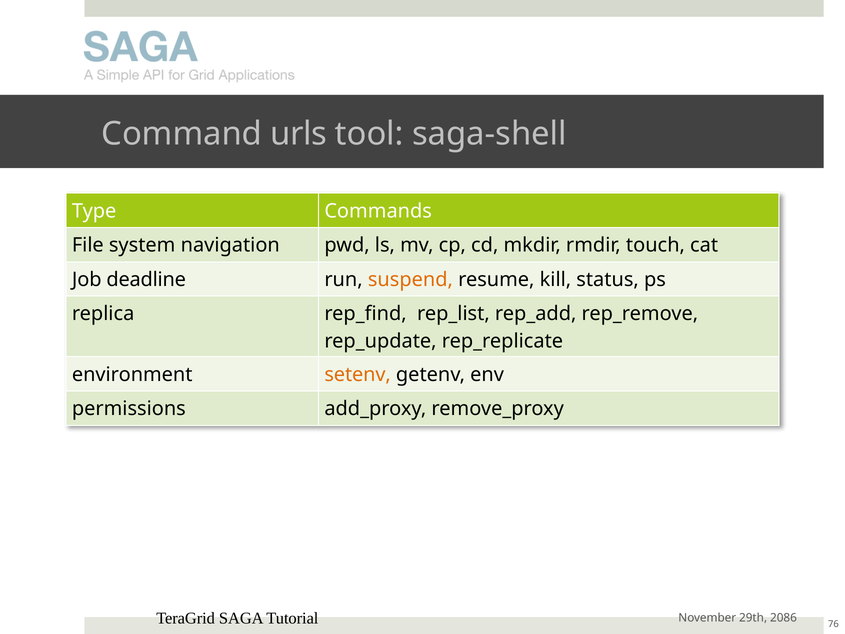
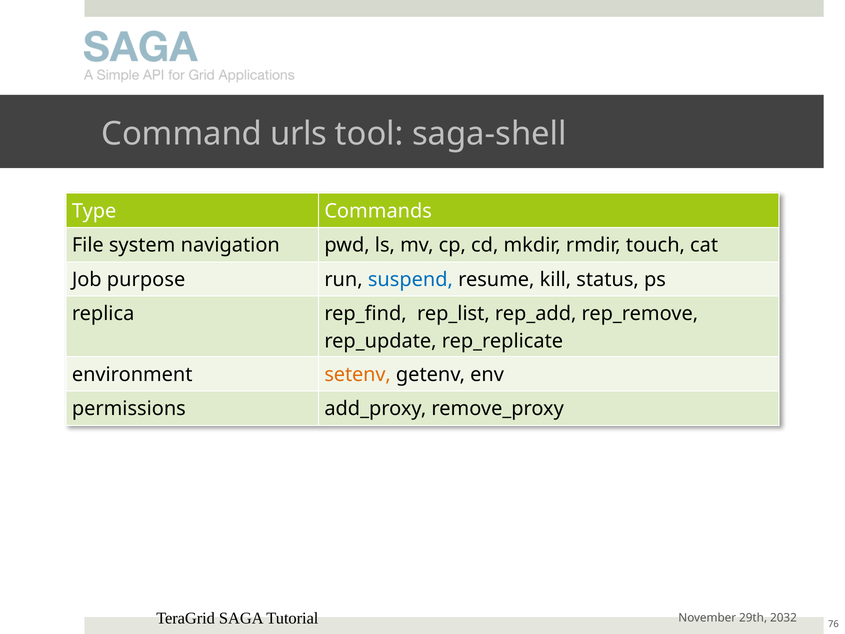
deadline: deadline -> purpose
suspend colour: orange -> blue
2086: 2086 -> 2032
